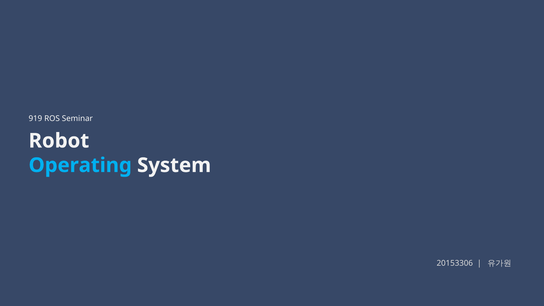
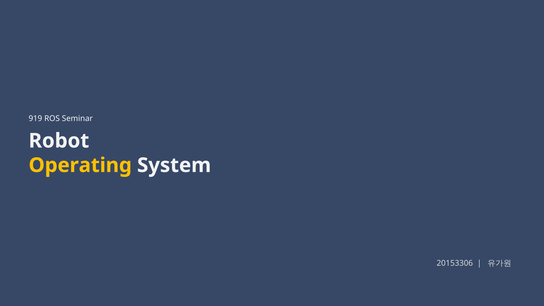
Operating colour: light blue -> yellow
